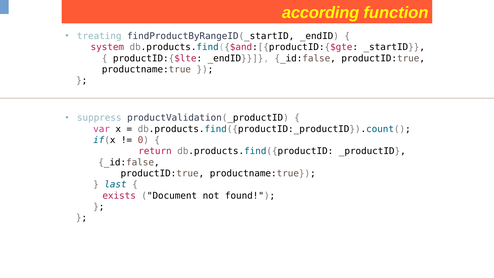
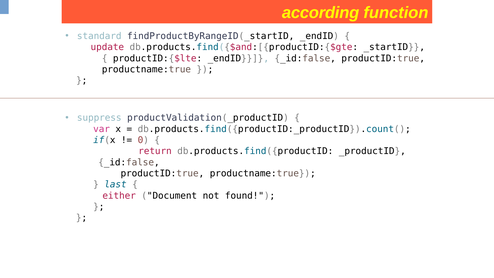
treating: treating -> standard
system: system -> update
exists: exists -> either
